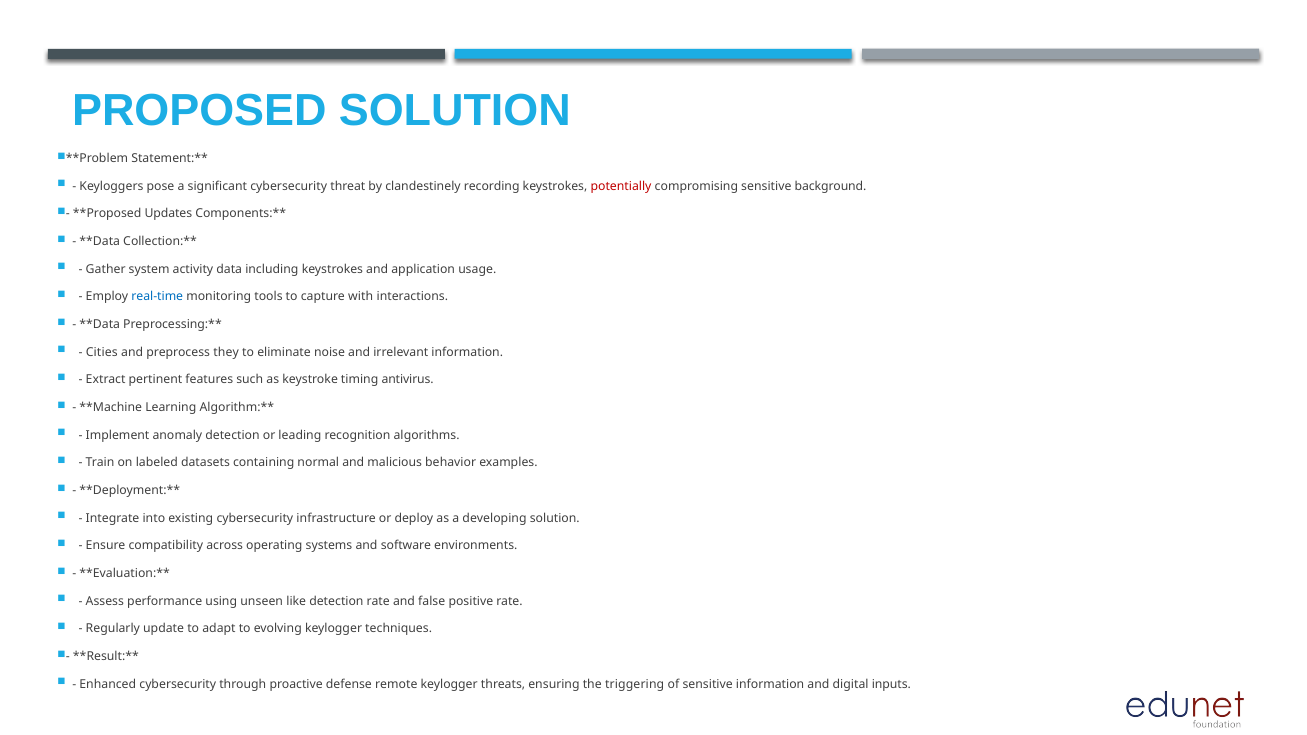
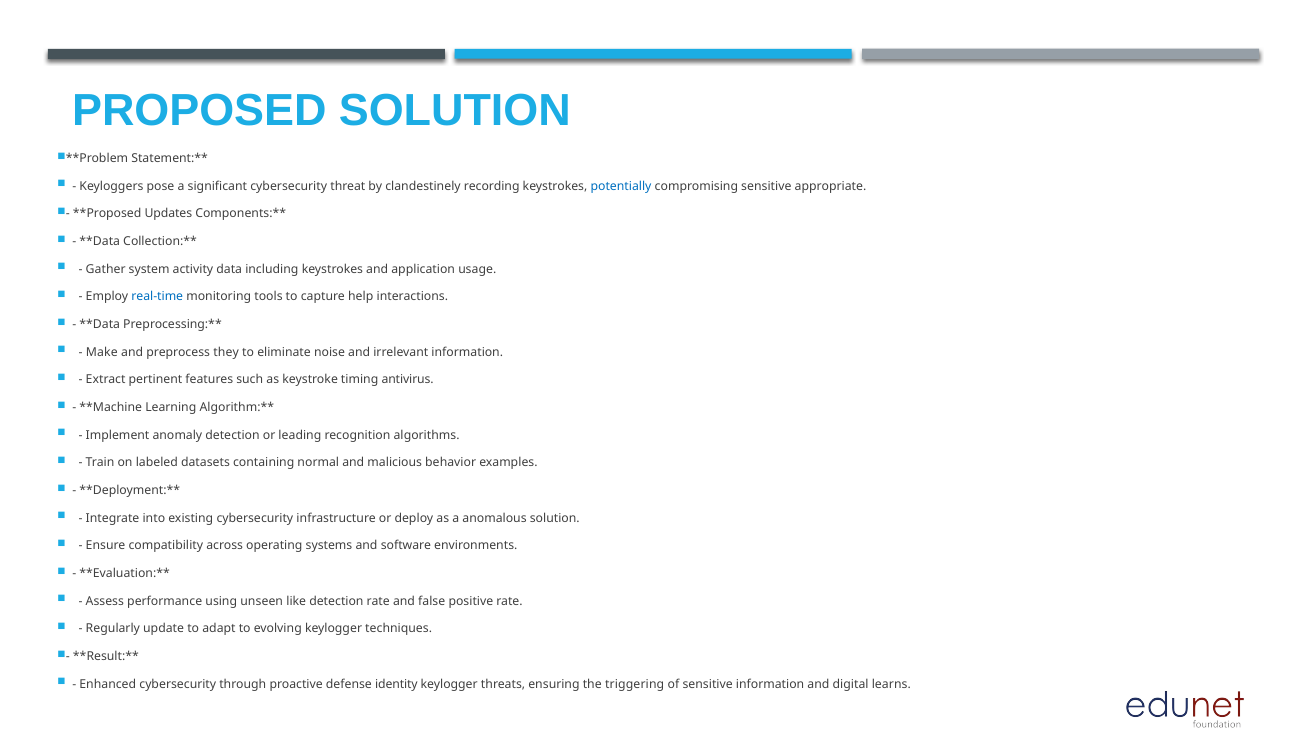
potentially colour: red -> blue
background: background -> appropriate
with: with -> help
Cities: Cities -> Make
developing: developing -> anomalous
remote: remote -> identity
inputs: inputs -> learns
